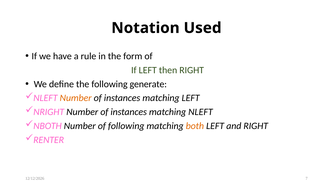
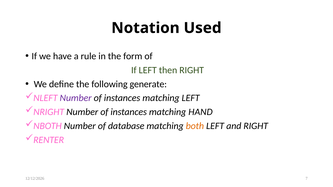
Number at (76, 98) colour: orange -> purple
matching NLEFT: NLEFT -> HAND
of following: following -> database
